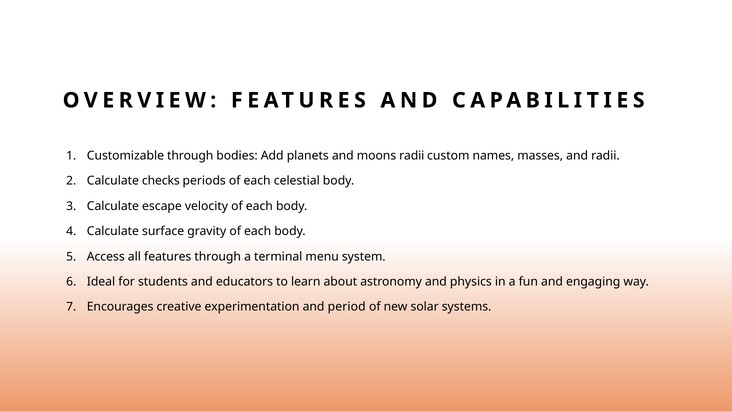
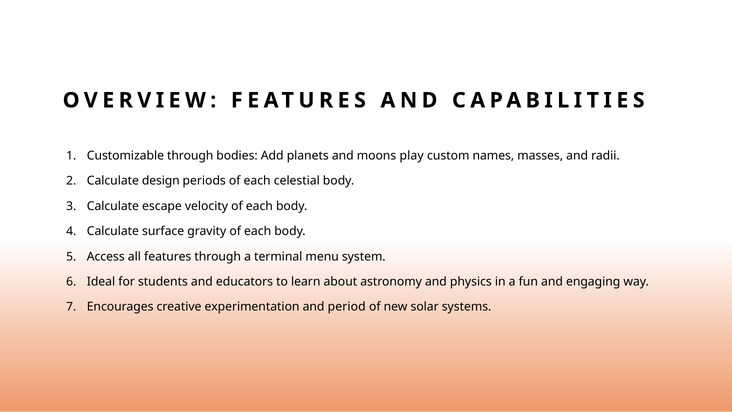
moons radii: radii -> play
checks: checks -> design
